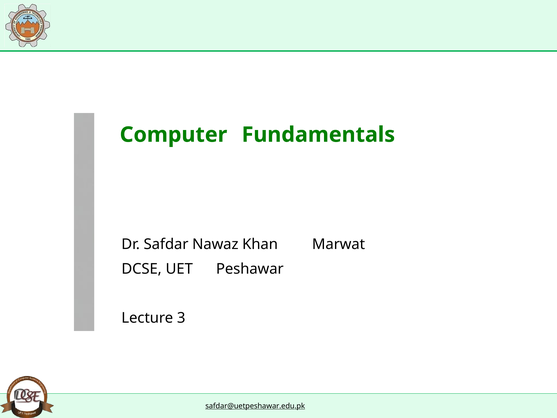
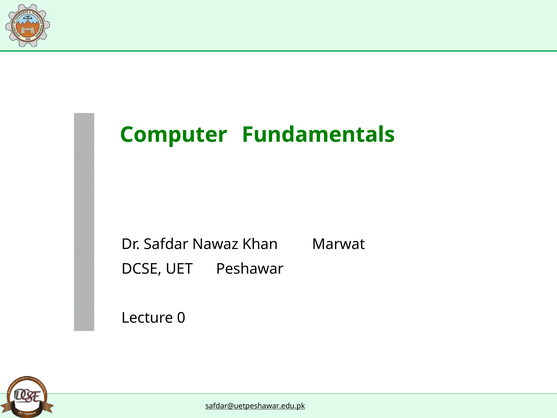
3: 3 -> 0
